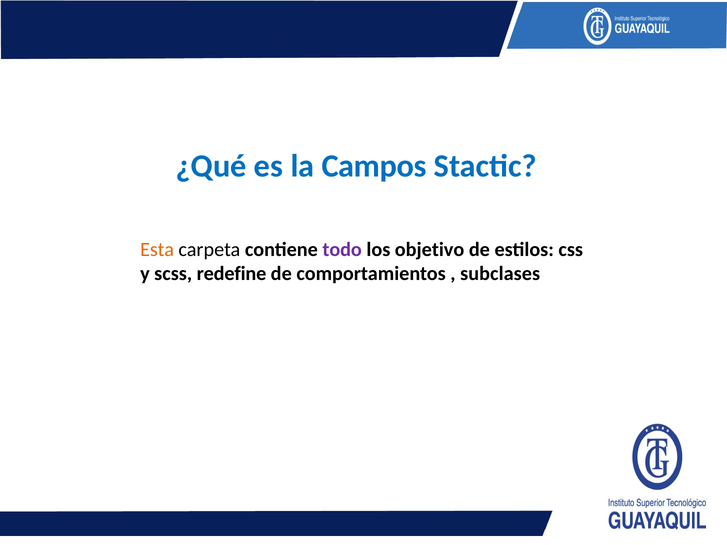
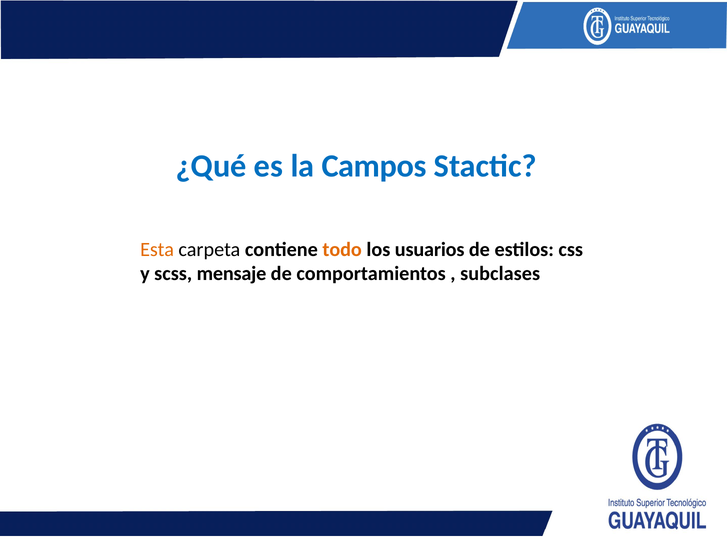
todo colour: purple -> orange
objetivo: objetivo -> usuarios
redefine: redefine -> mensaje
